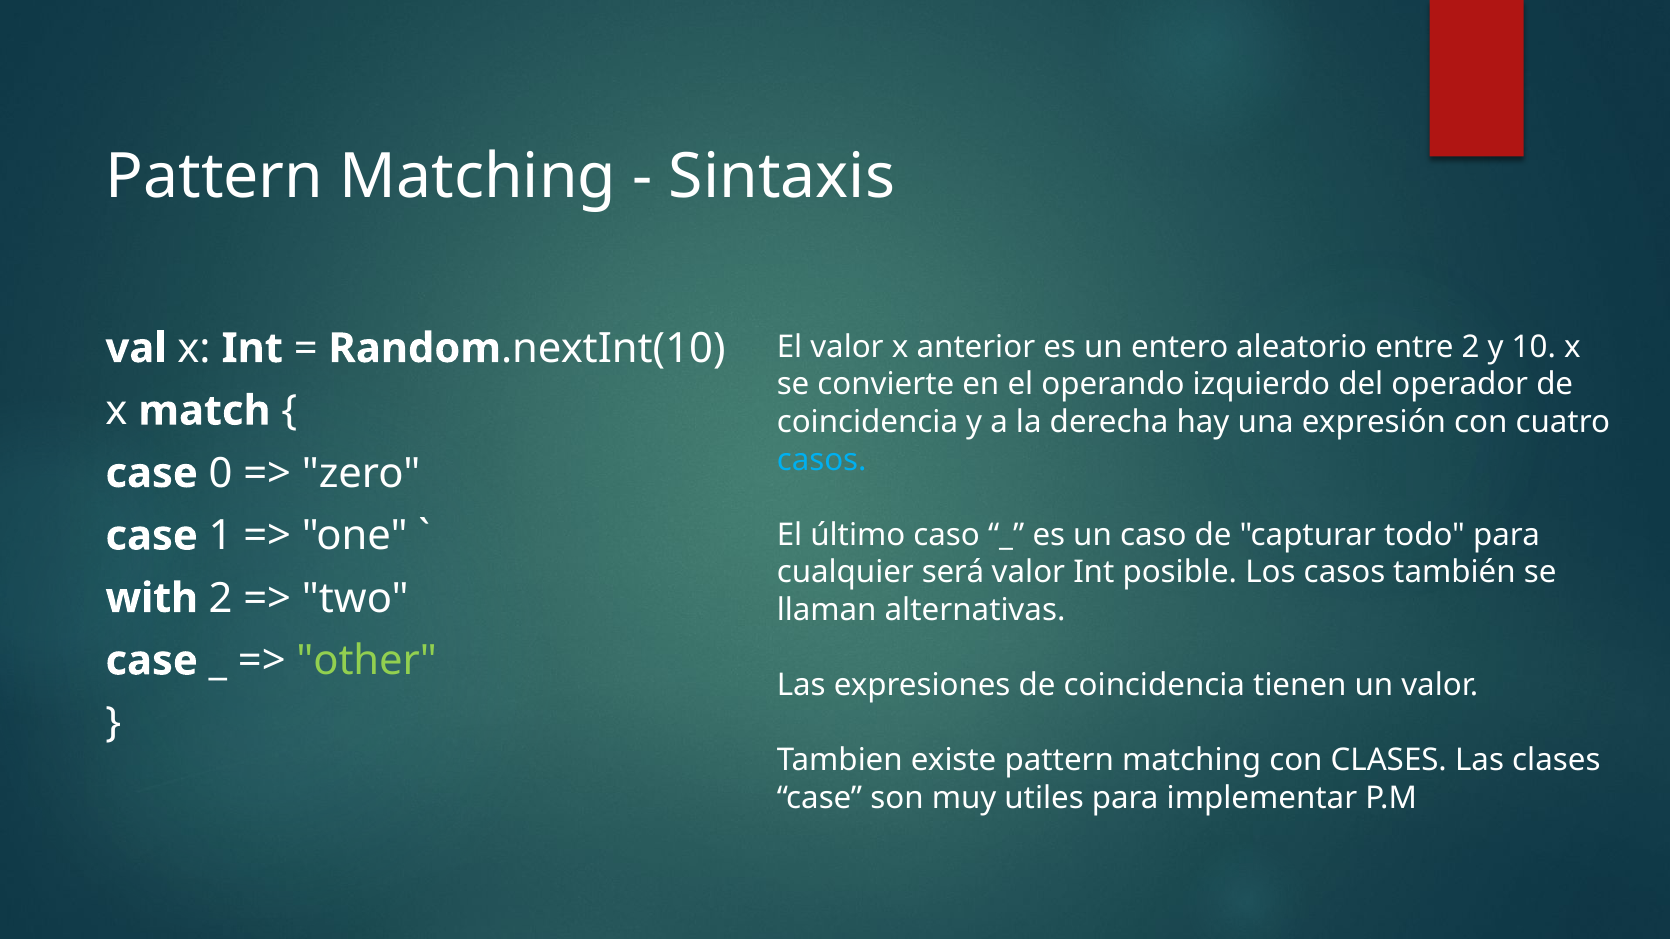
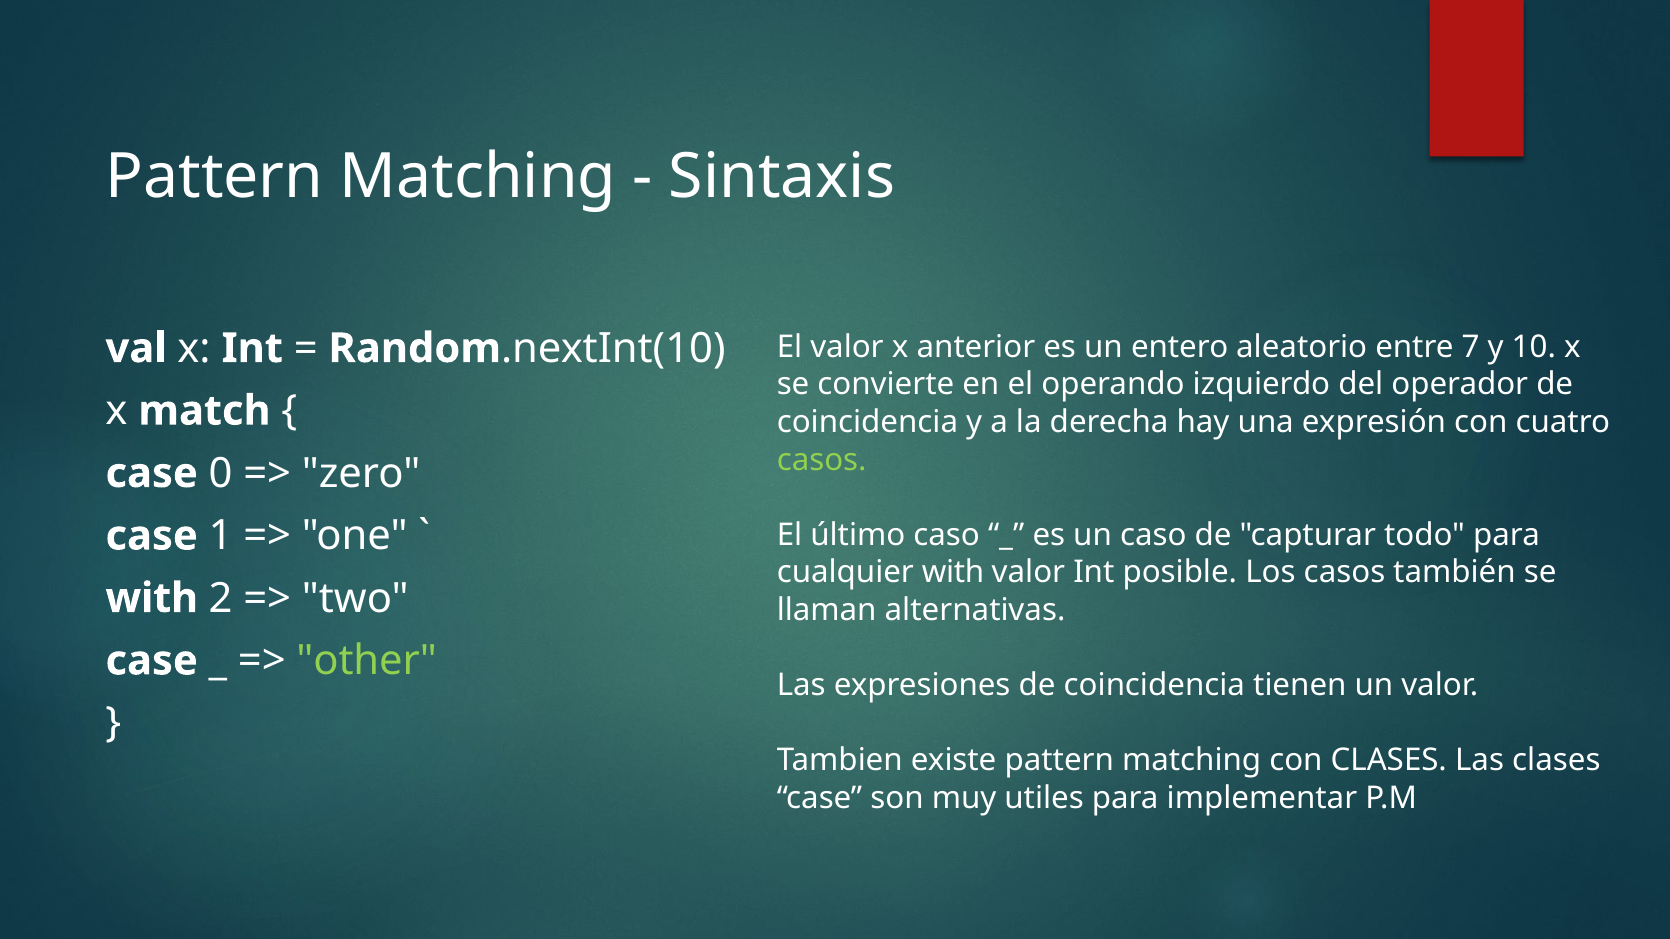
entre 2: 2 -> 7
casos at (822, 460) colour: light blue -> light green
cualquier será: será -> with
